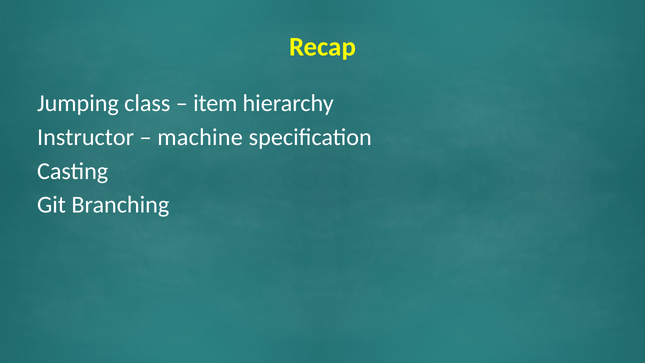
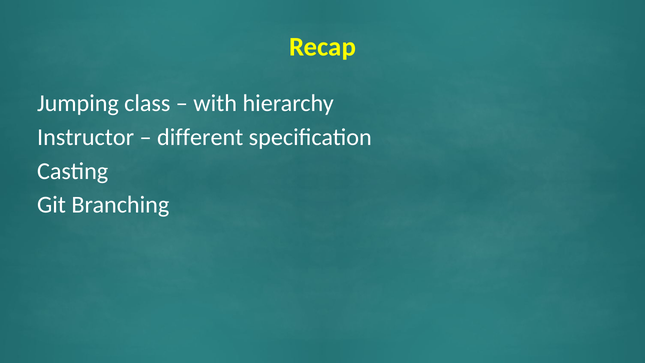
item: item -> with
machine: machine -> different
